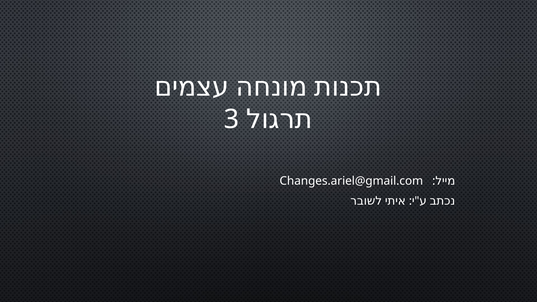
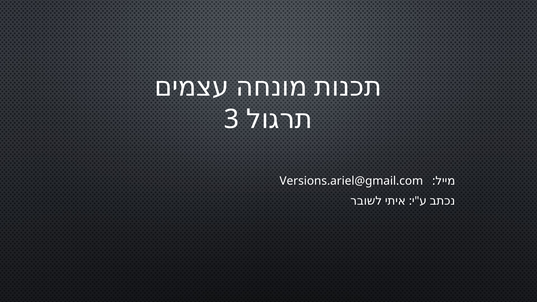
Changes.ariel@gmail.com: Changes.ariel@gmail.com -> Versions.ariel@gmail.com
